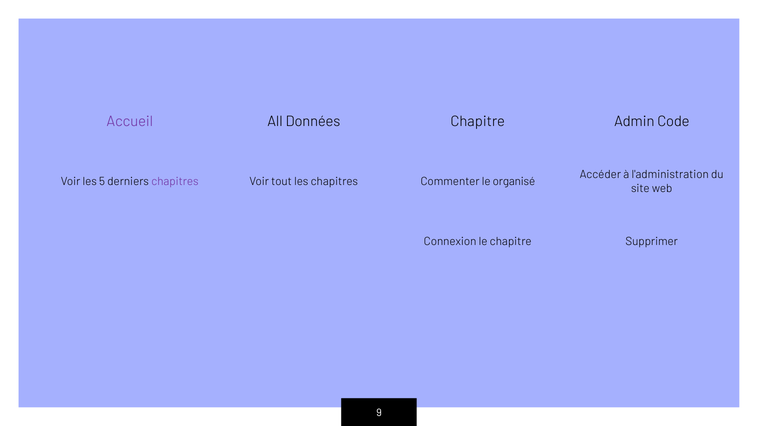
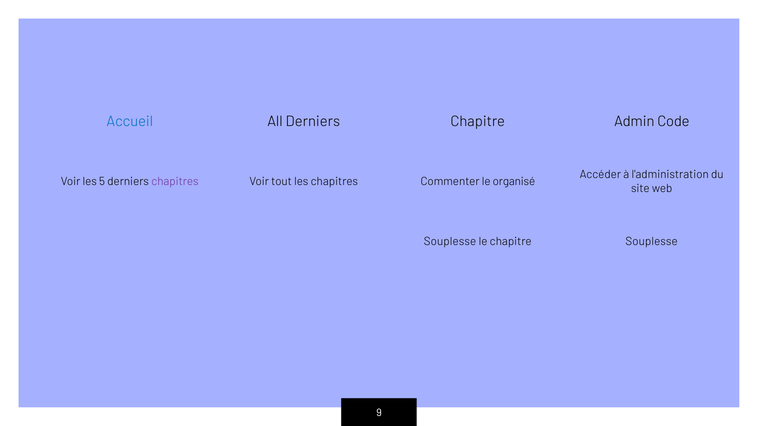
Accueil colour: purple -> blue
All Données: Données -> Derniers
Connexion at (450, 242): Connexion -> Souplesse
chapitre Supprimer: Supprimer -> Souplesse
